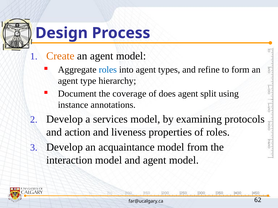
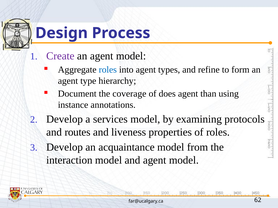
Create colour: orange -> purple
split: split -> than
action: action -> routes
